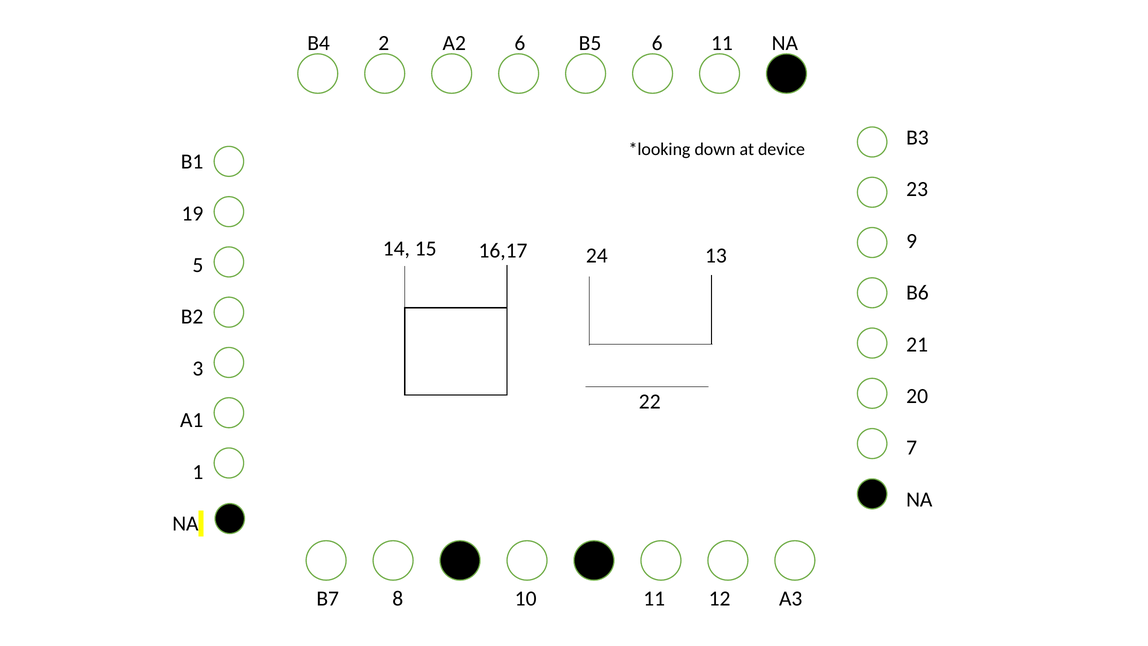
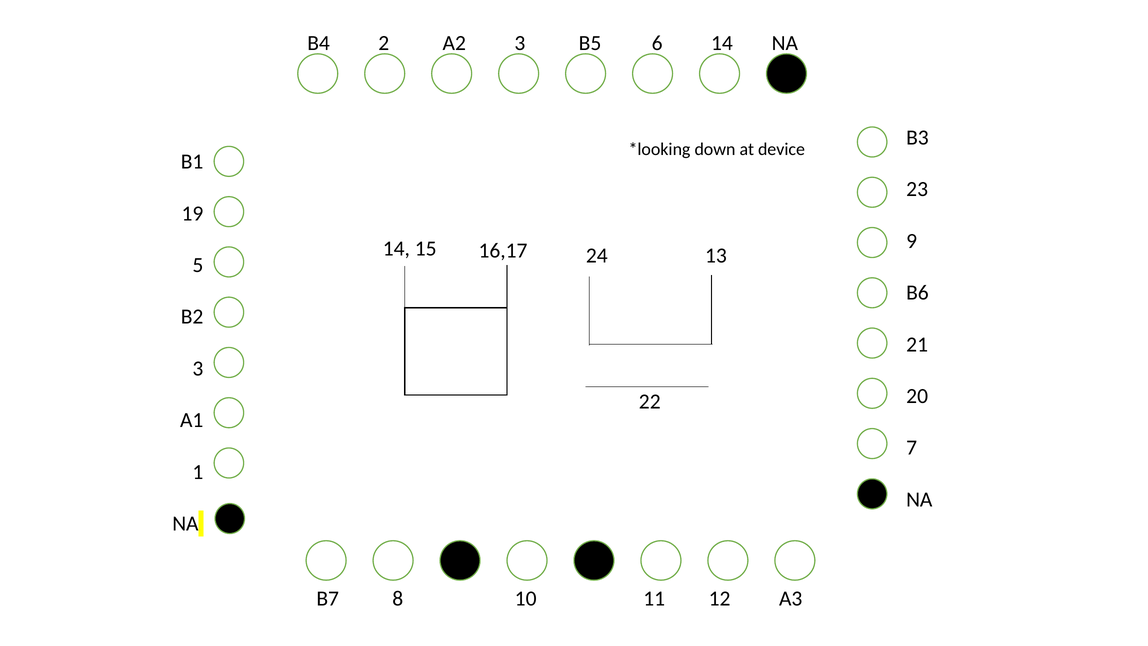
A2 6: 6 -> 3
6 11: 11 -> 14
